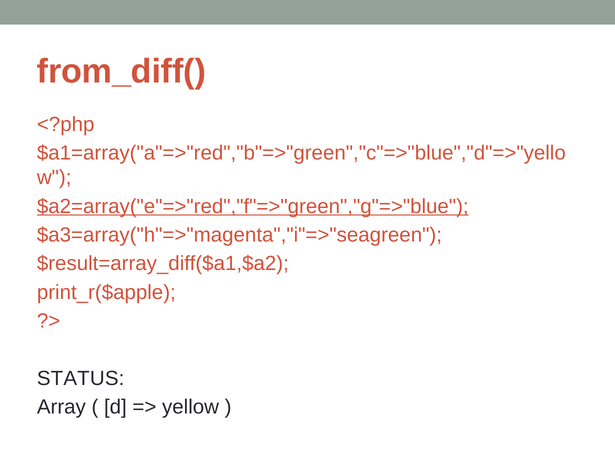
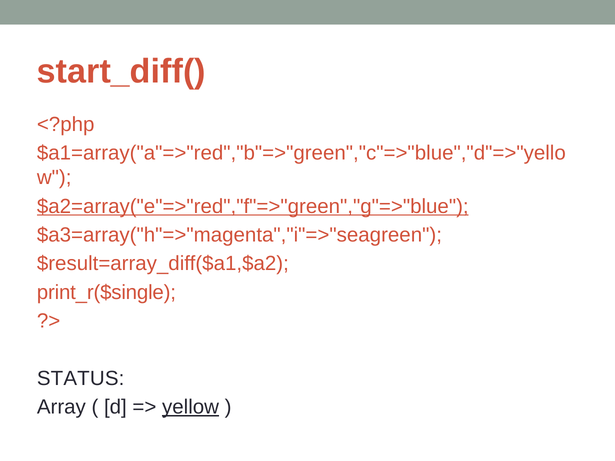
from_diff(: from_diff( -> start_diff(
print_r($apple: print_r($apple -> print_r($single
yellow underline: none -> present
